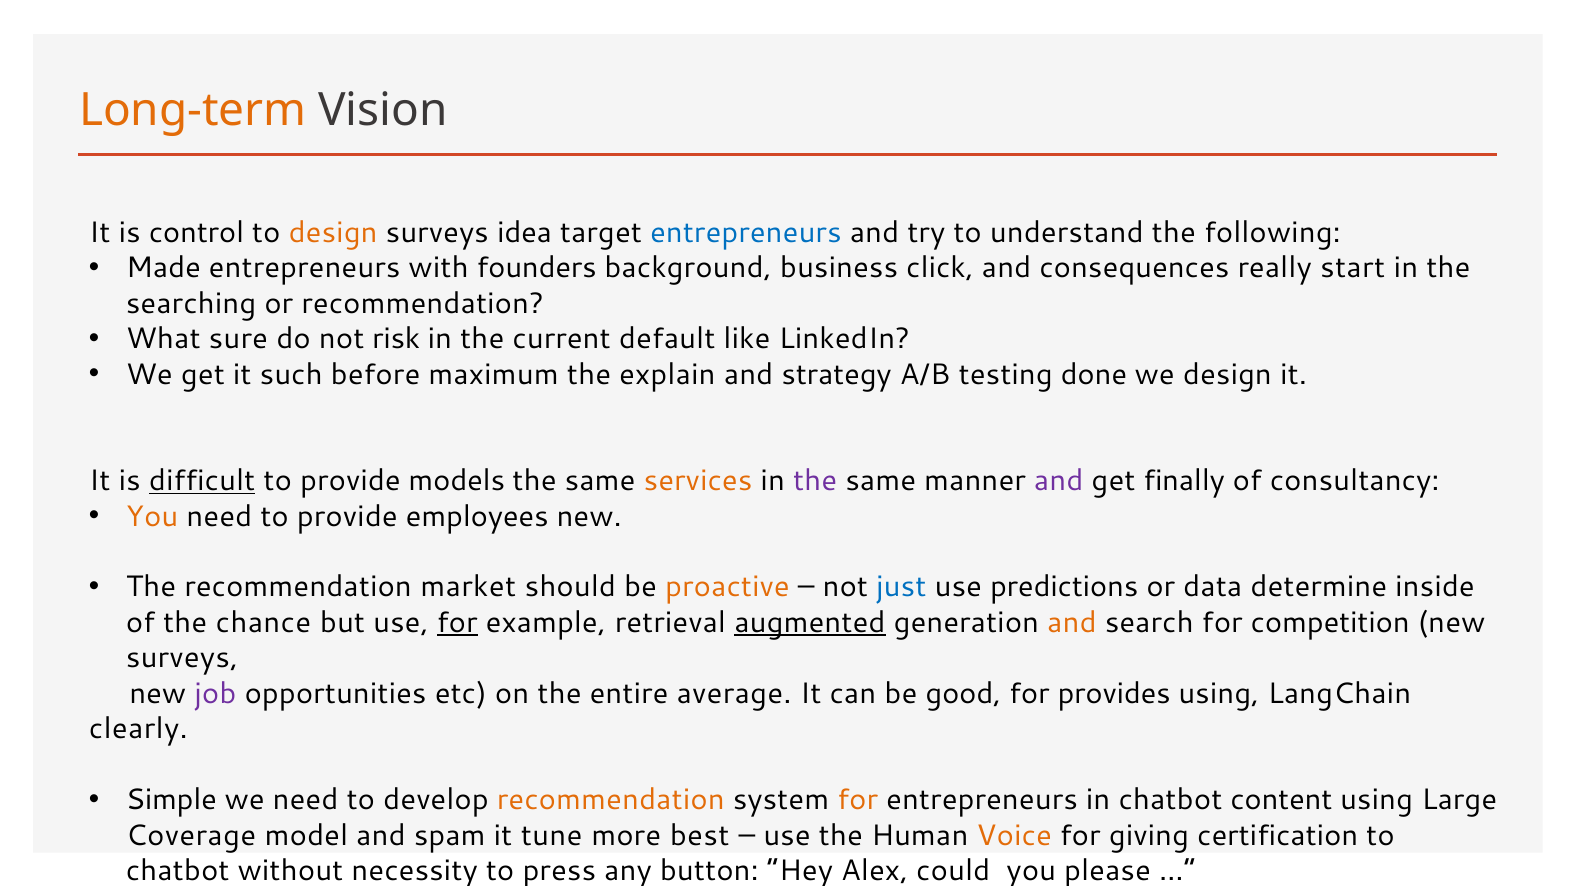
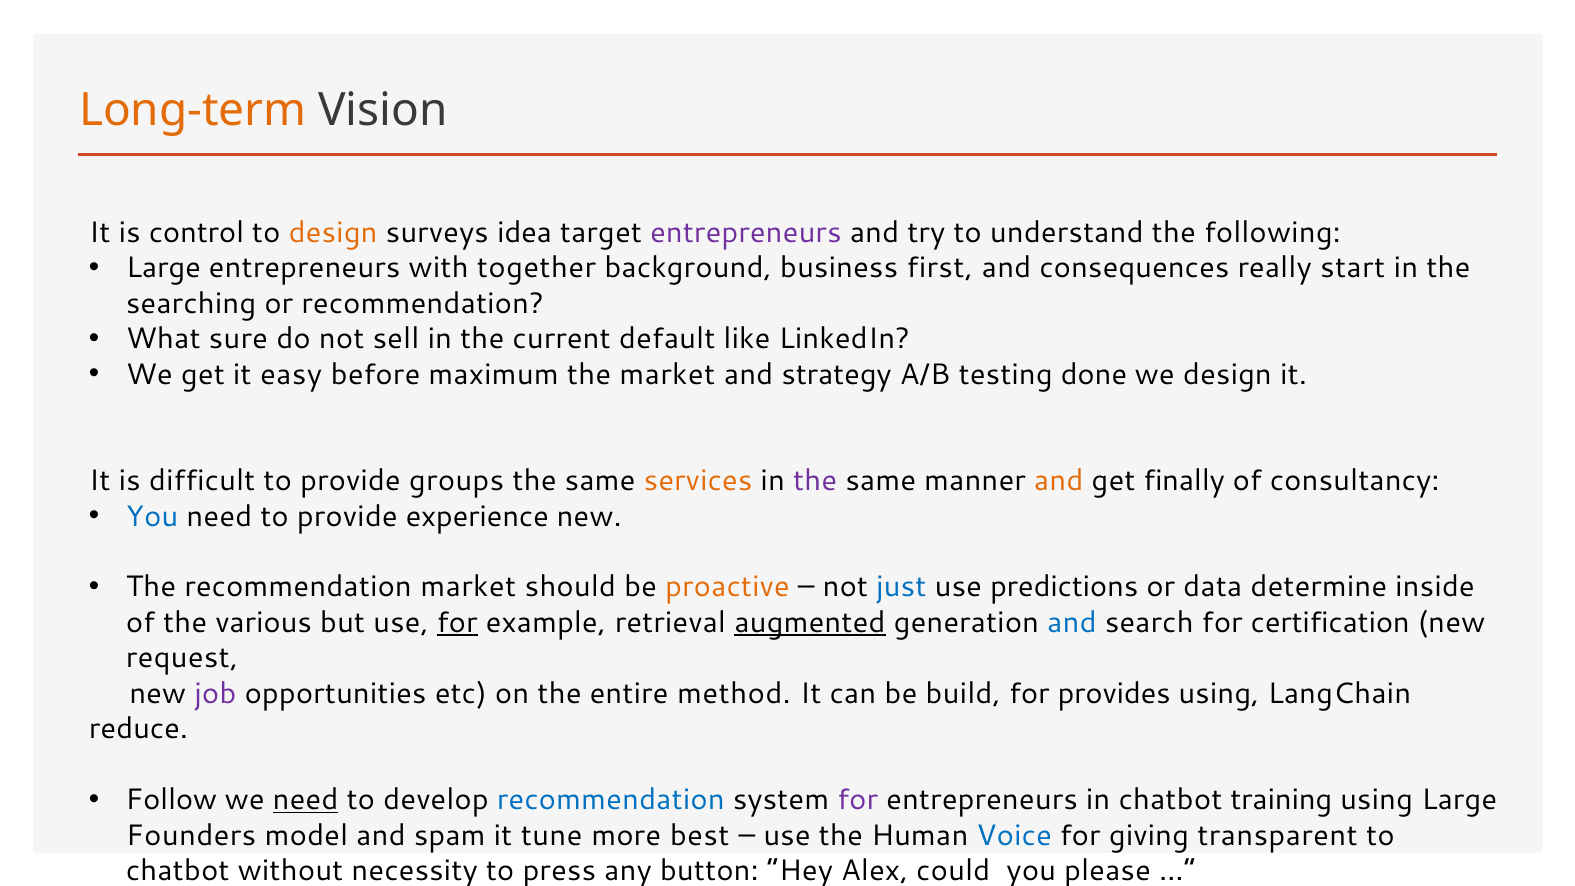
entrepreneurs at (746, 233) colour: blue -> purple
Made at (163, 268): Made -> Large
founders: founders -> together
click: click -> first
risk: risk -> sell
such: such -> easy
the explain: explain -> market
difficult underline: present -> none
models: models -> groups
and at (1059, 481) colour: purple -> orange
You at (152, 516) colour: orange -> blue
employees: employees -> experience
chance: chance -> various
and at (1072, 623) colour: orange -> blue
competition: competition -> certification
surveys at (182, 658): surveys -> request
average: average -> method
good: good -> build
clearly: clearly -> reduce
Simple: Simple -> Follow
need at (306, 800) underline: none -> present
recommendation at (611, 800) colour: orange -> blue
for at (858, 800) colour: orange -> purple
content: content -> training
Coverage: Coverage -> Founders
Voice colour: orange -> blue
certification: certification -> transparent
